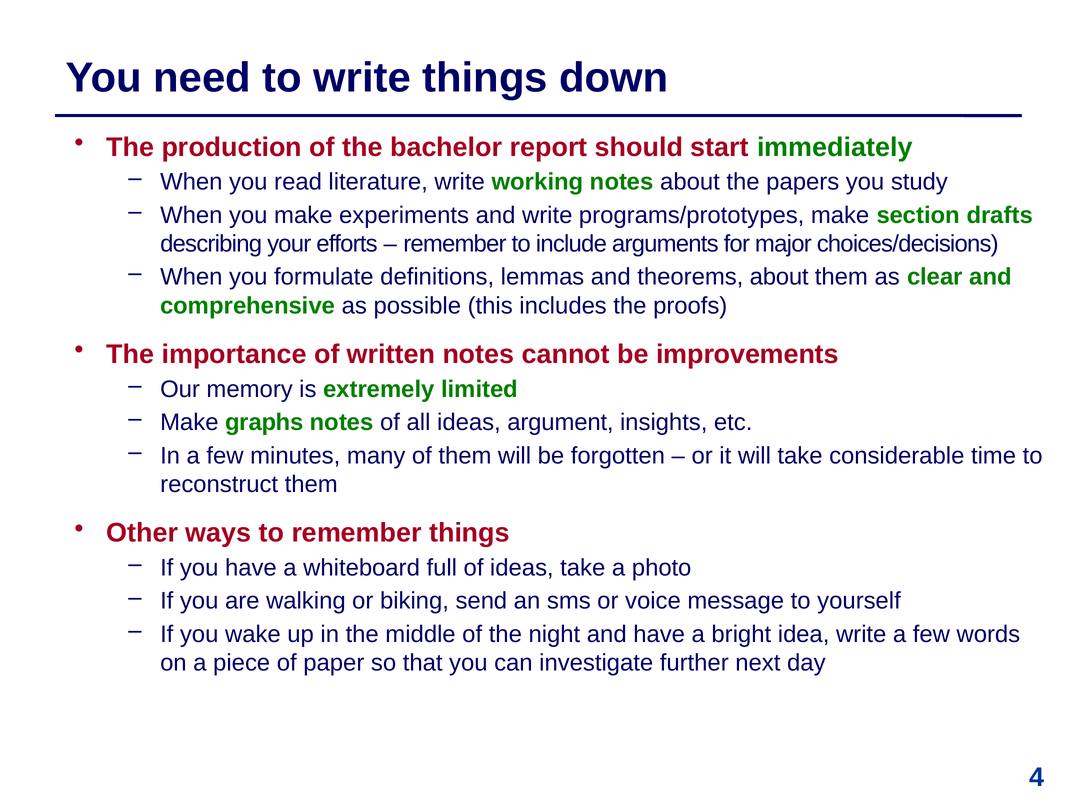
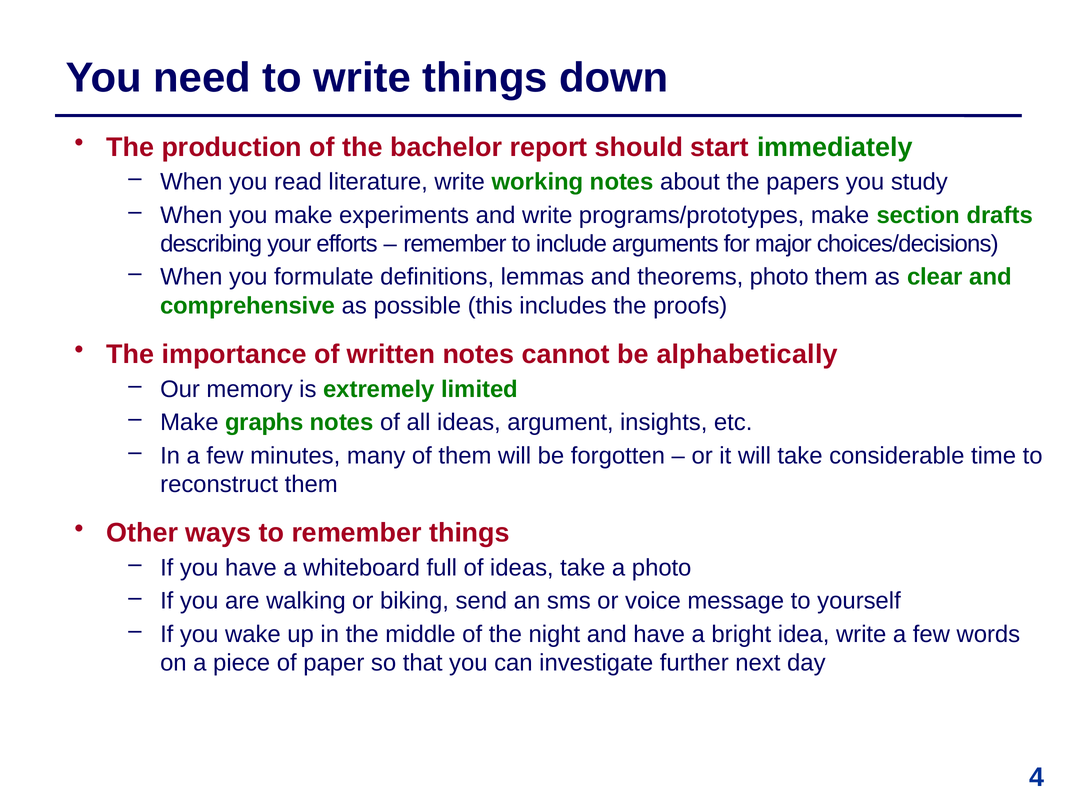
theorems about: about -> photo
improvements: improvements -> alphabetically
